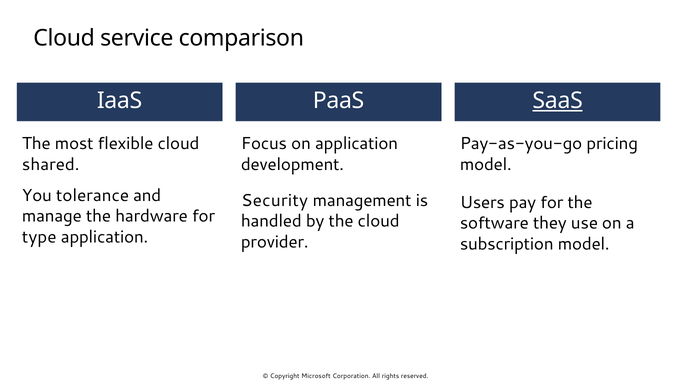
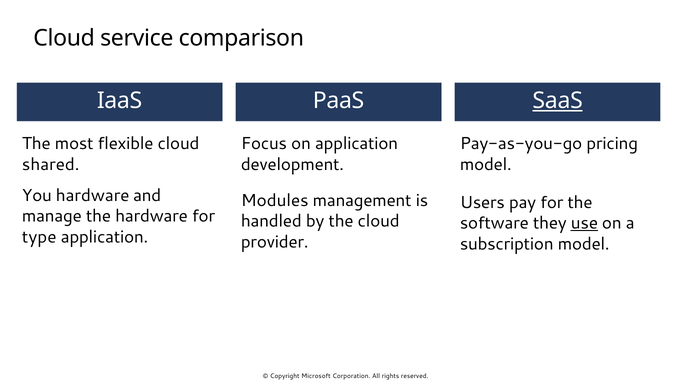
You tolerance: tolerance -> hardware
Security: Security -> Modules
use underline: none -> present
